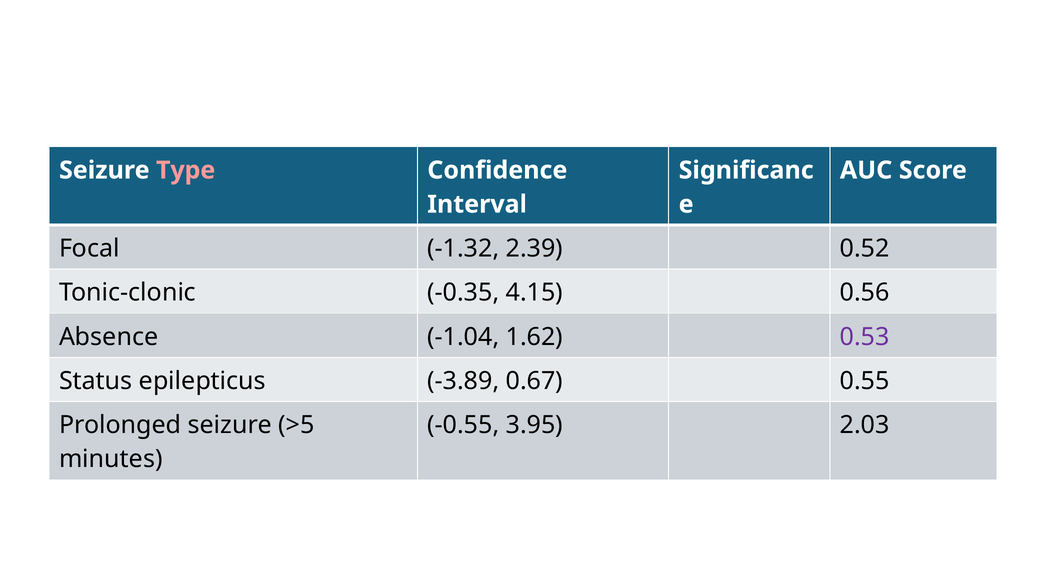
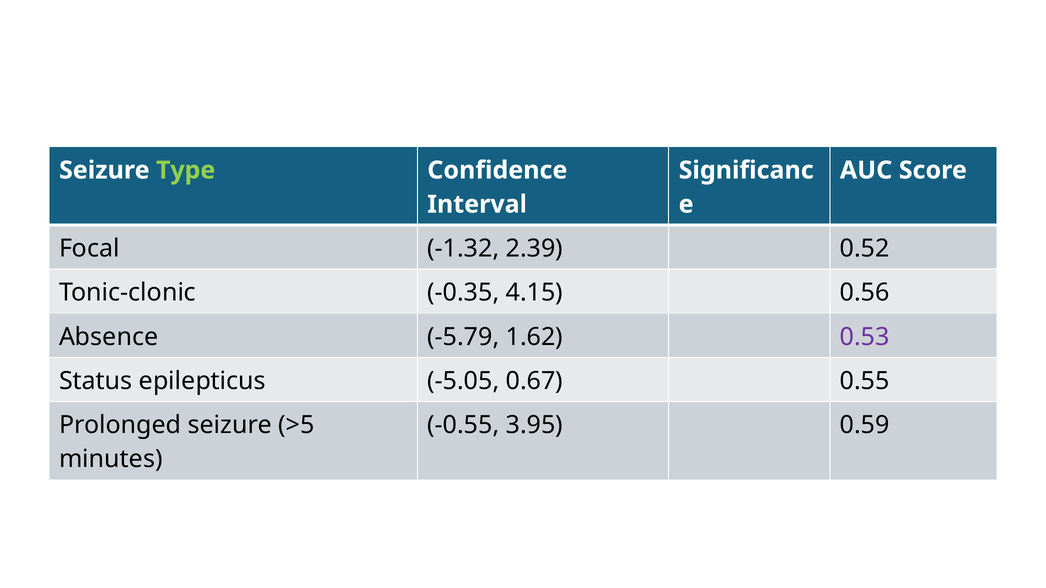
Type colour: pink -> light green
-1.04: -1.04 -> -5.79
-3.89: -3.89 -> -5.05
2.03: 2.03 -> 0.59
